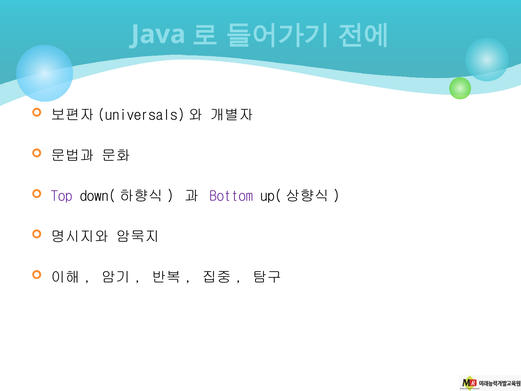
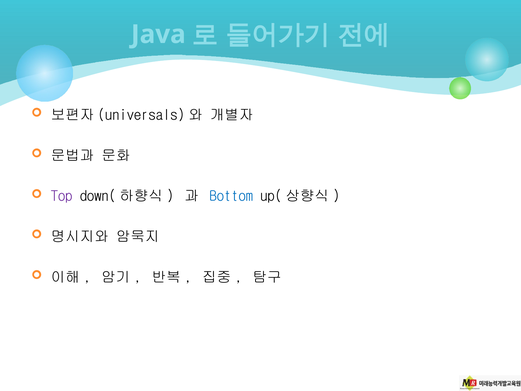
Bottom colour: purple -> blue
